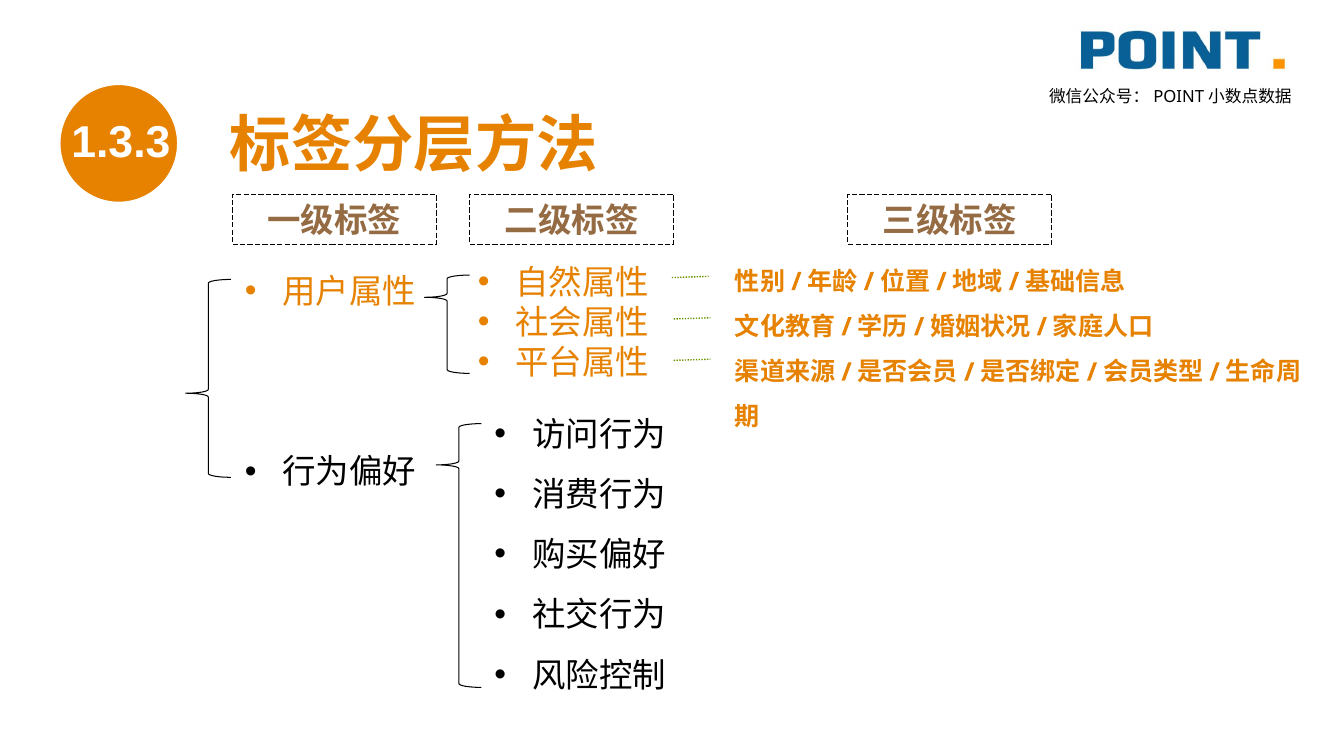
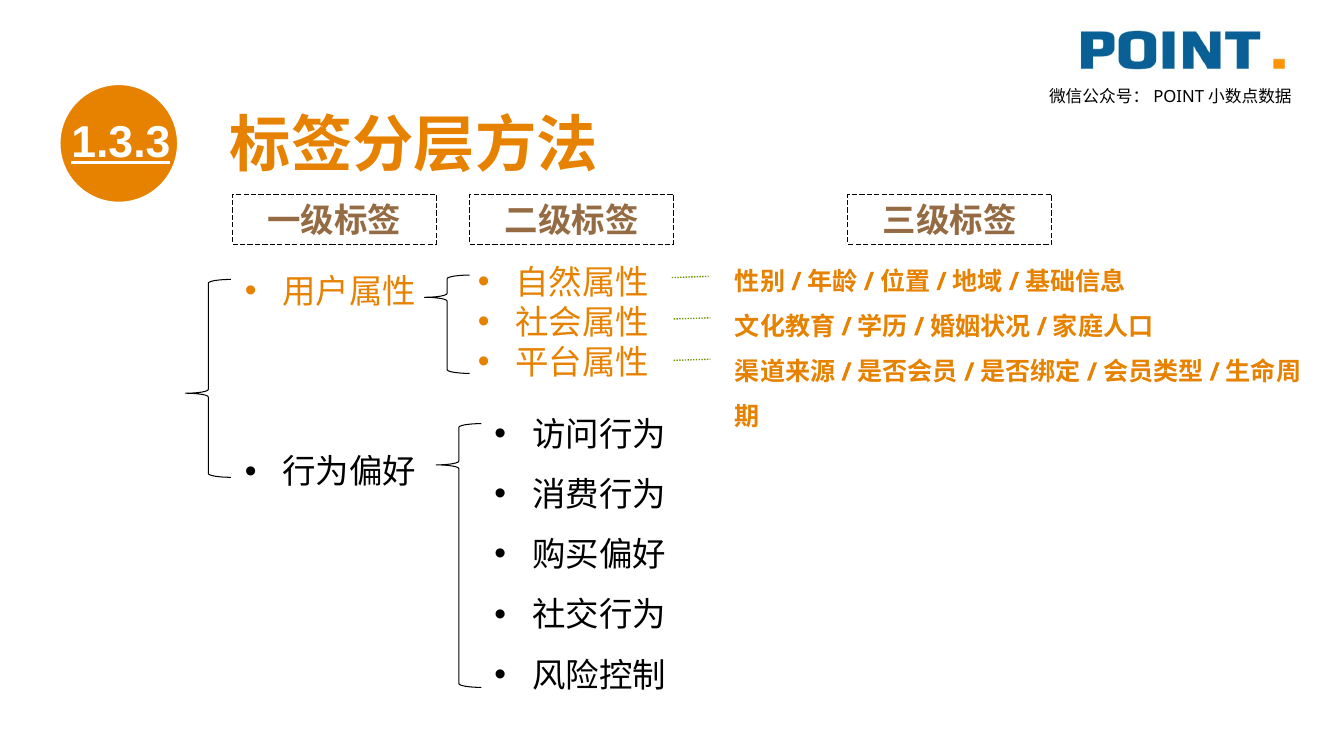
1.3.3 underline: none -> present
